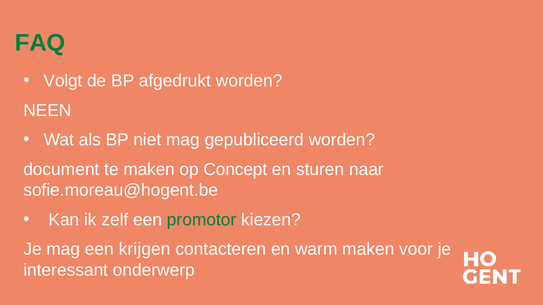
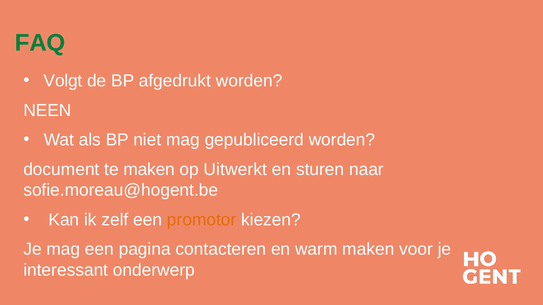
Concept: Concept -> Uitwerkt
promotor colour: green -> orange
krijgen: krijgen -> pagina
